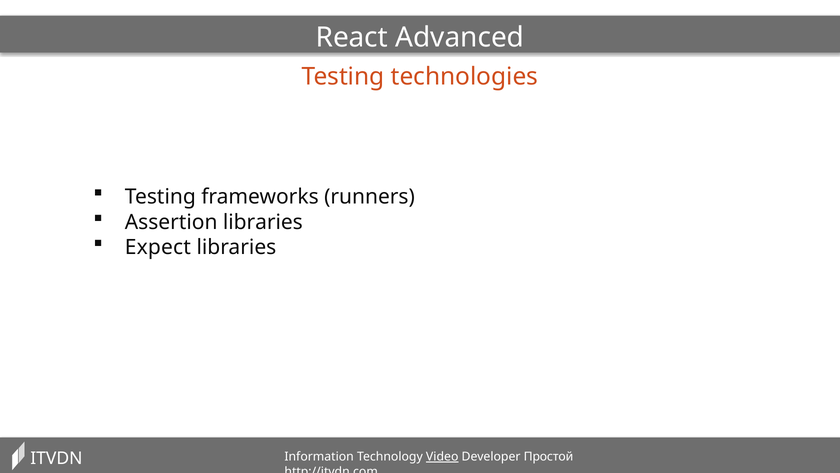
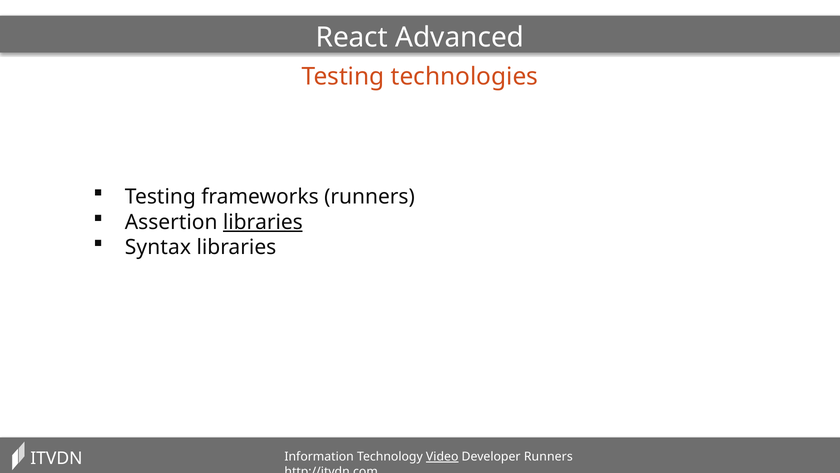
libraries at (263, 222) underline: none -> present
Expect: Expect -> Syntax
Developer Простой: Простой -> Runners
